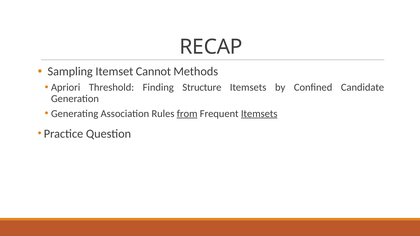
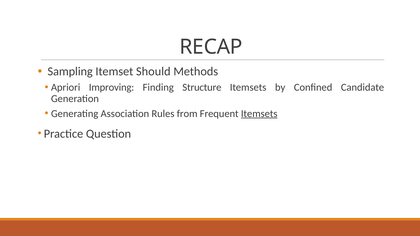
Cannot: Cannot -> Should
Threshold: Threshold -> Improving
from underline: present -> none
